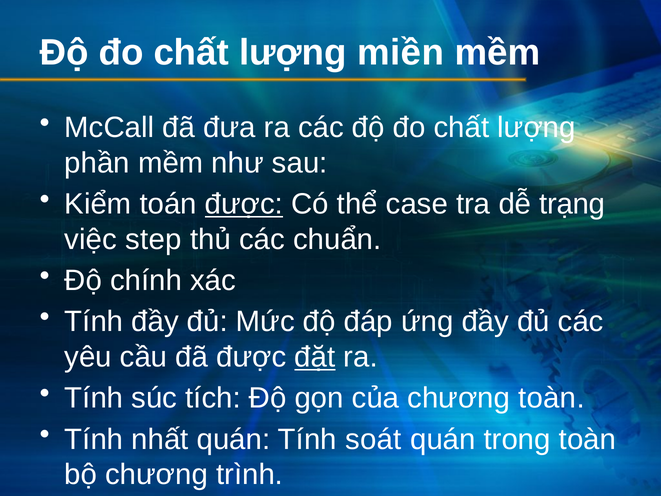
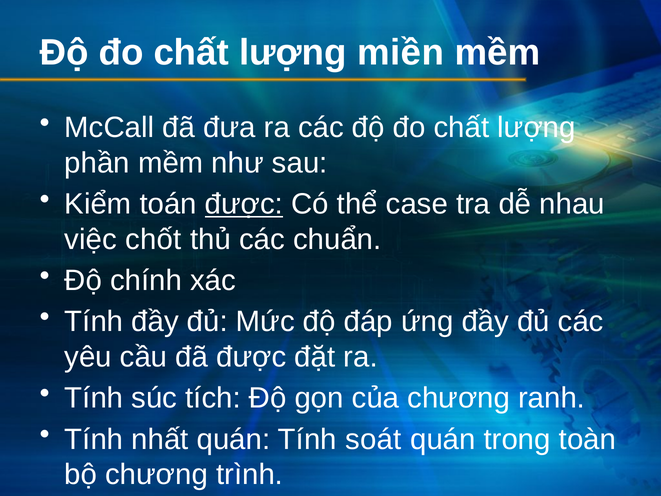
trạng: trạng -> nhau
step: step -> chốt
đặt underline: present -> none
chương toàn: toàn -> ranh
